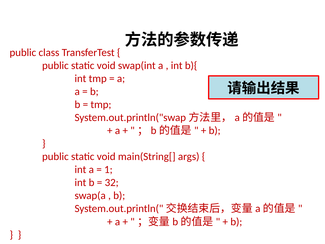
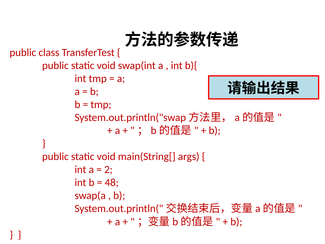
1: 1 -> 2
32: 32 -> 48
